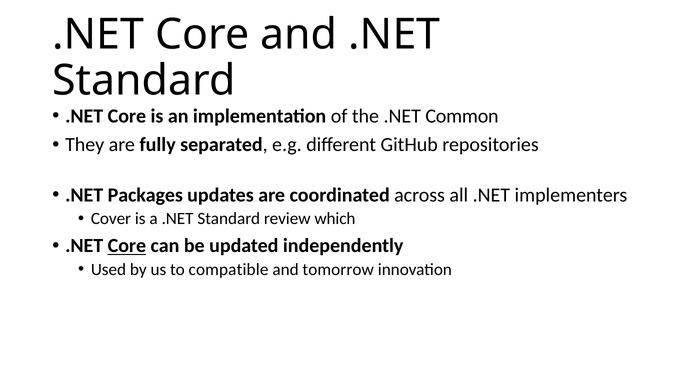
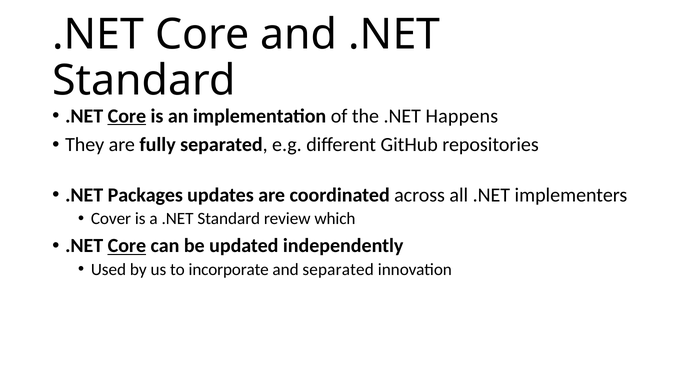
Core at (127, 116) underline: none -> present
Common: Common -> Happens
compatible: compatible -> incorporate
and tomorrow: tomorrow -> separated
